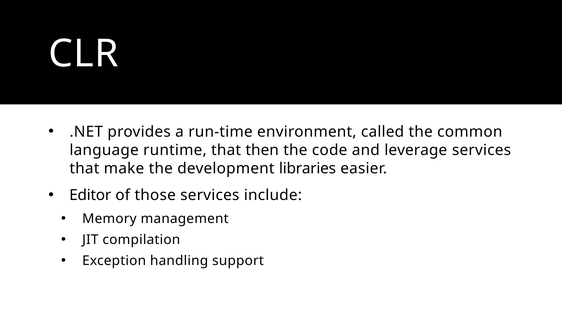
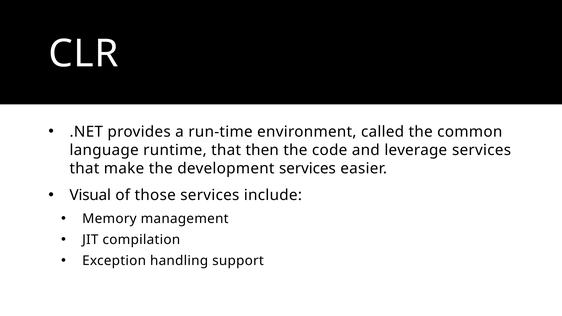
development libraries: libraries -> services
Editor: Editor -> Visual
